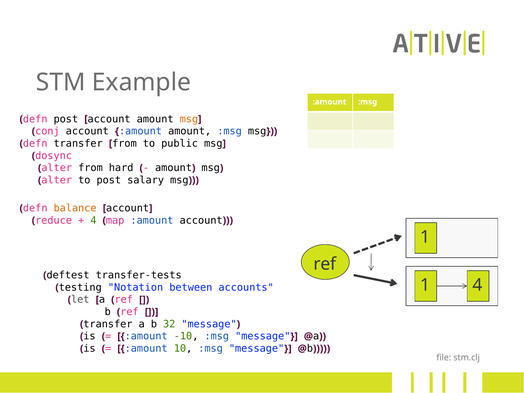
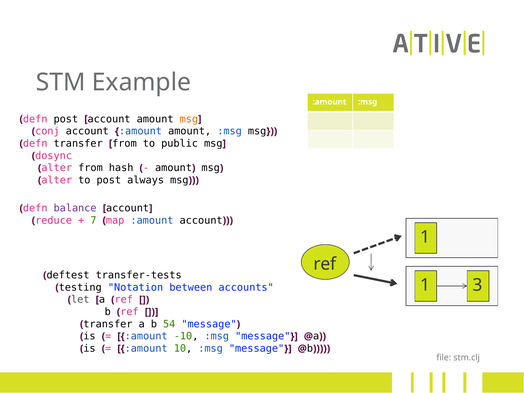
hard: hard -> hash
salary: salary -> always
balance colour: orange -> purple
4 at (93, 220): 4 -> 7
1 4: 4 -> 3
32: 32 -> 54
